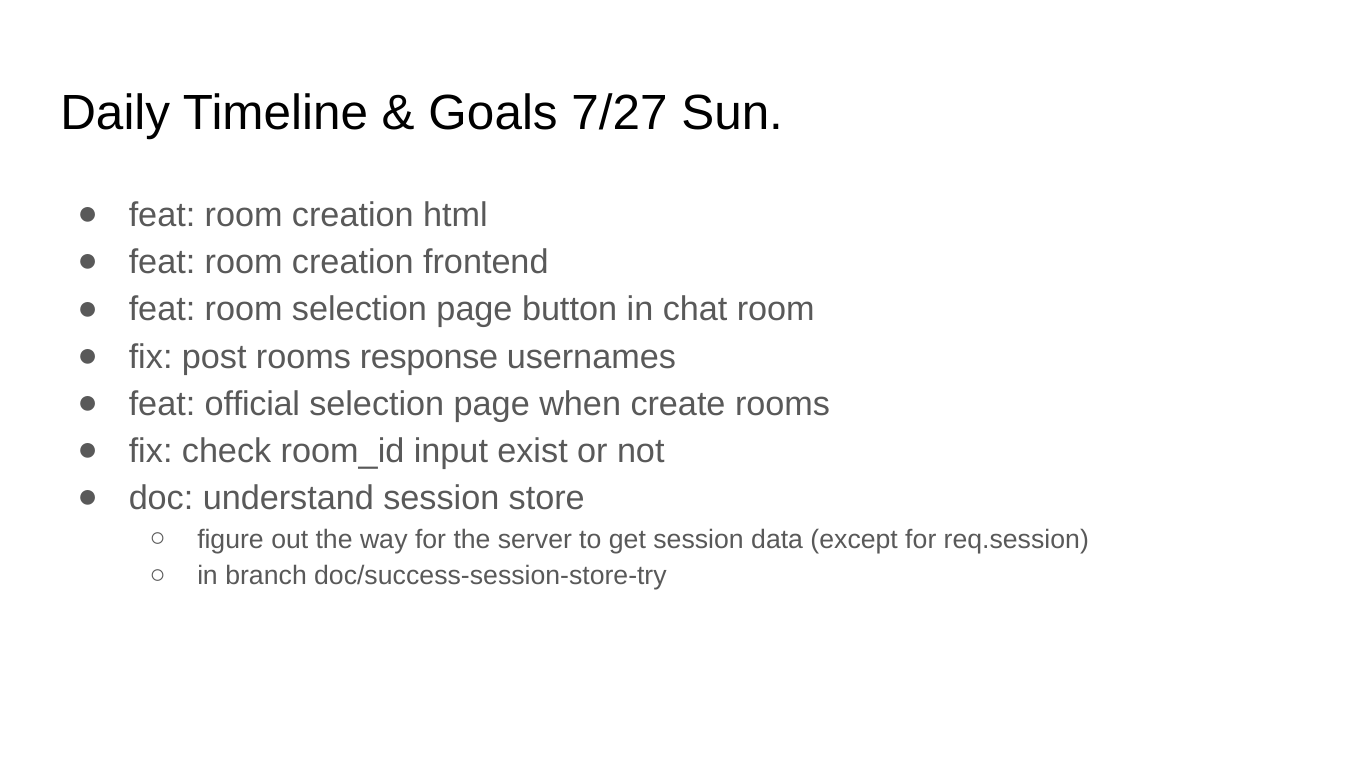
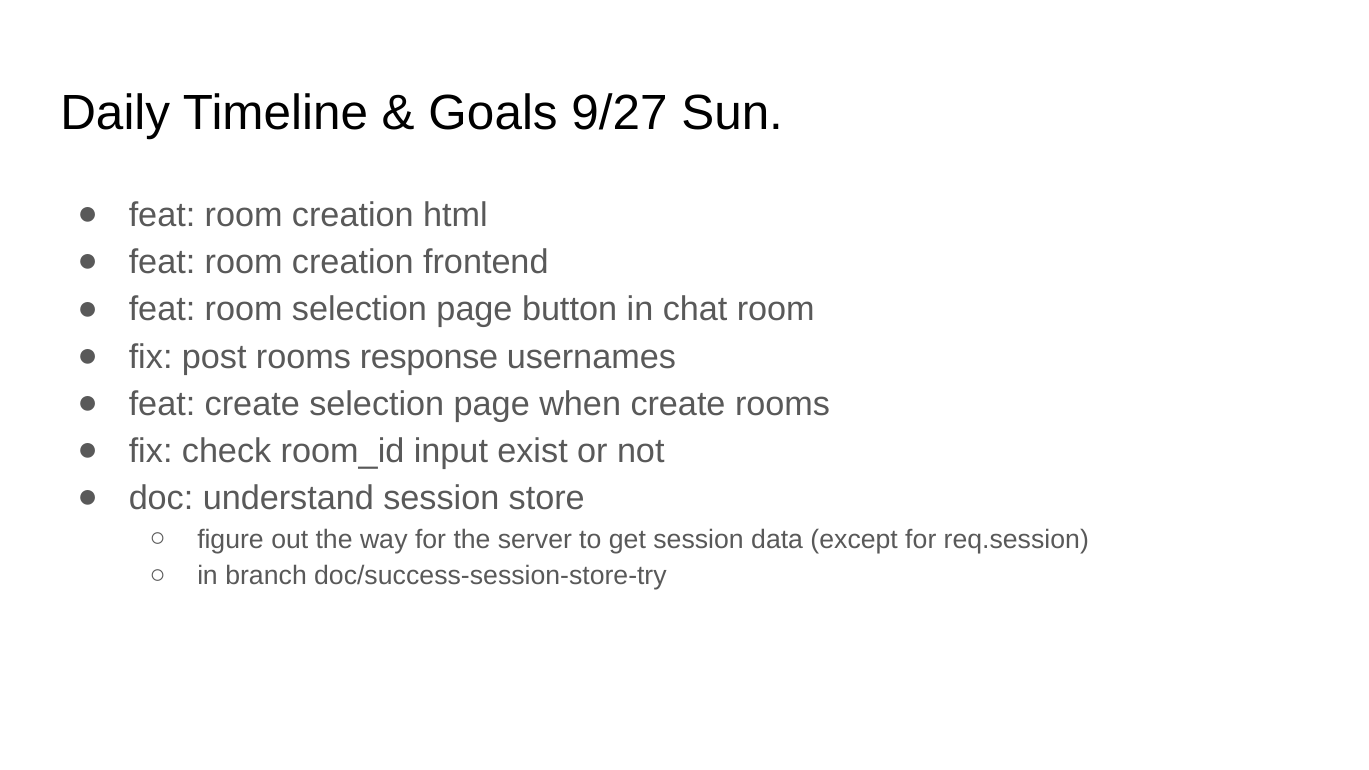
7/27: 7/27 -> 9/27
feat official: official -> create
